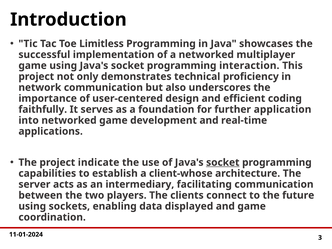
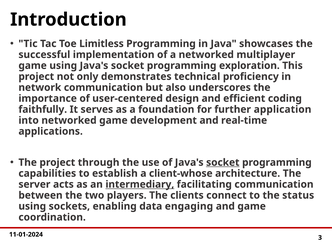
interaction: interaction -> exploration
indicate: indicate -> through
intermediary underline: none -> present
future: future -> status
displayed: displayed -> engaging
